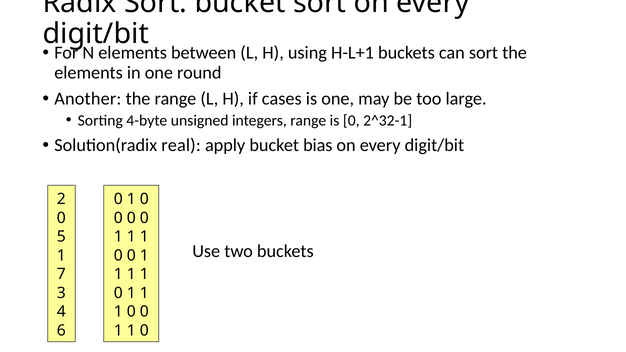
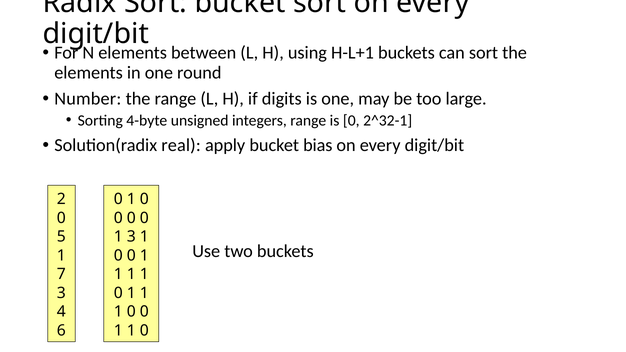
Another: Another -> Number
cases: cases -> digits
1 at (131, 237): 1 -> 3
